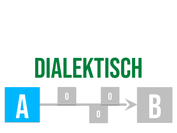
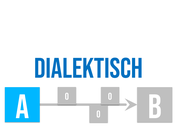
DIALEKTISCH colour: green -> blue
